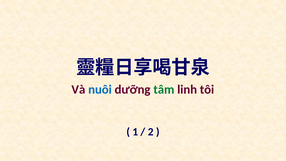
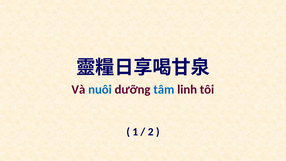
tâm colour: green -> blue
